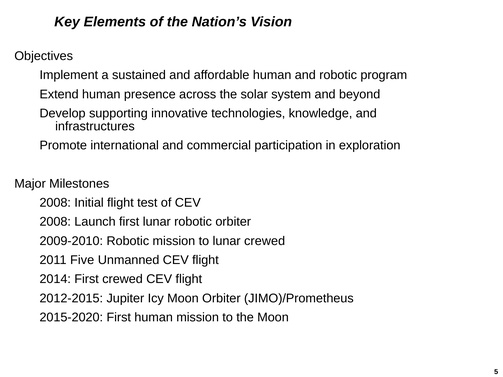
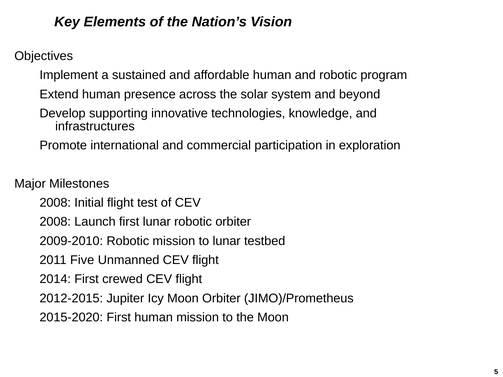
lunar crewed: crewed -> testbed
